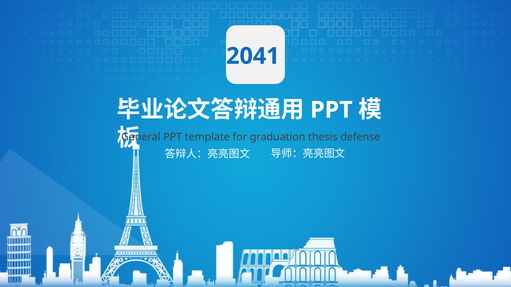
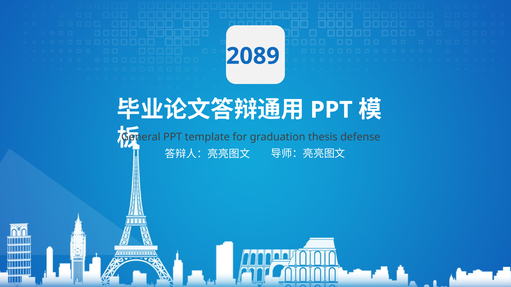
2041: 2041 -> 2089
